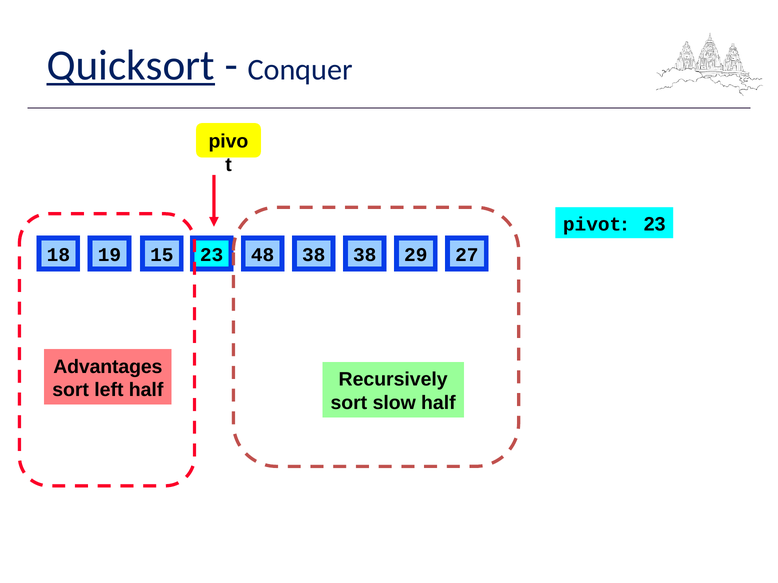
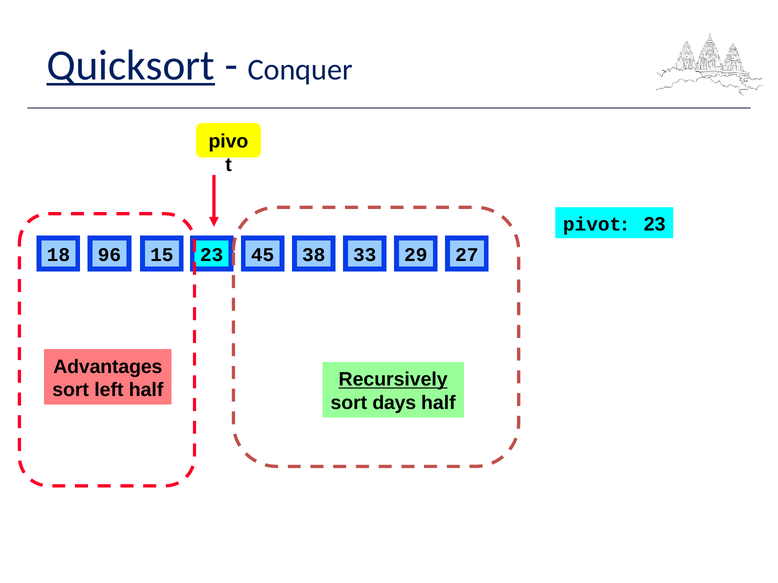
19: 19 -> 96
48: 48 -> 45
38 38: 38 -> 33
Recursively underline: none -> present
slow: slow -> days
